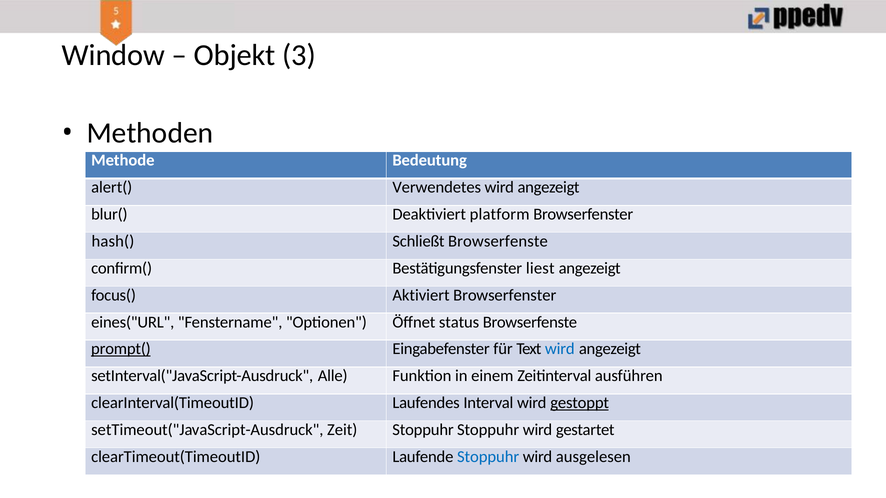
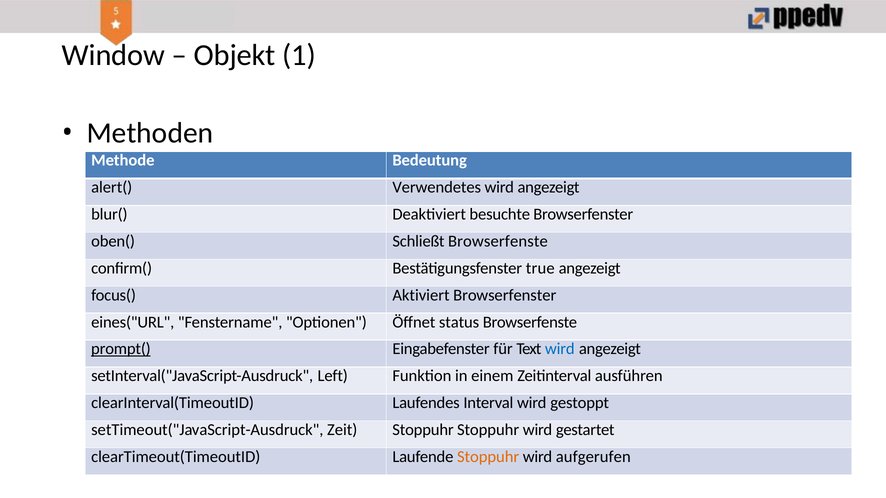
3: 3 -> 1
platform: platform -> besuchte
hash(: hash( -> oben(
liest: liest -> true
Alle: Alle -> Left
gestoppt underline: present -> none
Stoppuhr at (488, 457) colour: blue -> orange
ausgelesen: ausgelesen -> aufgerufen
